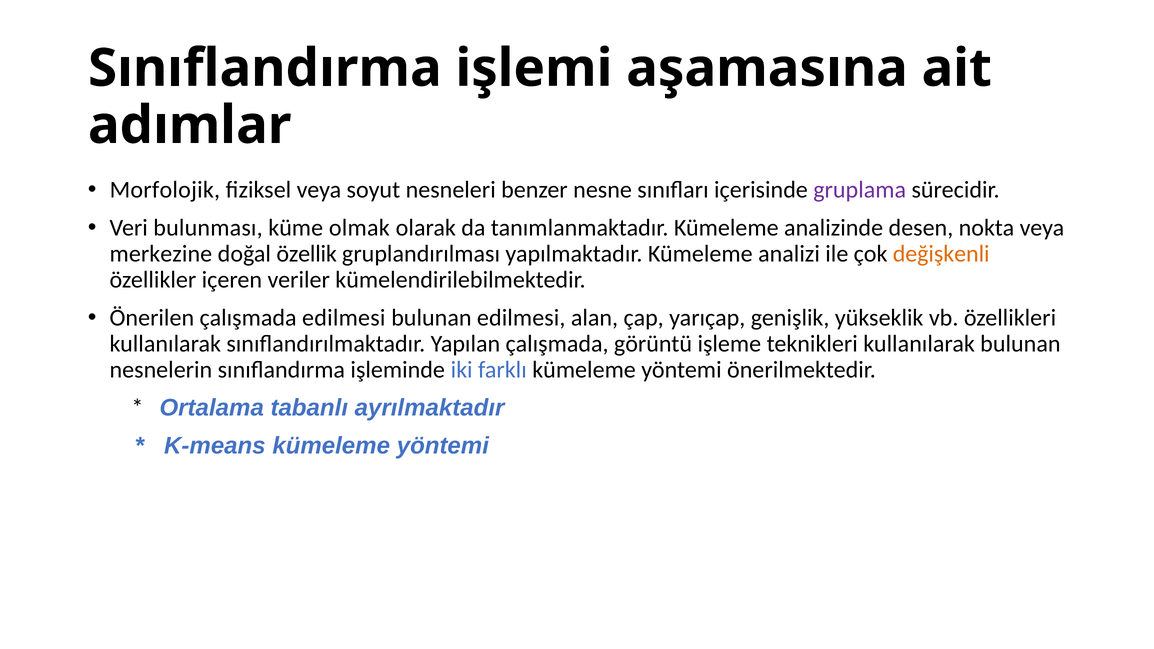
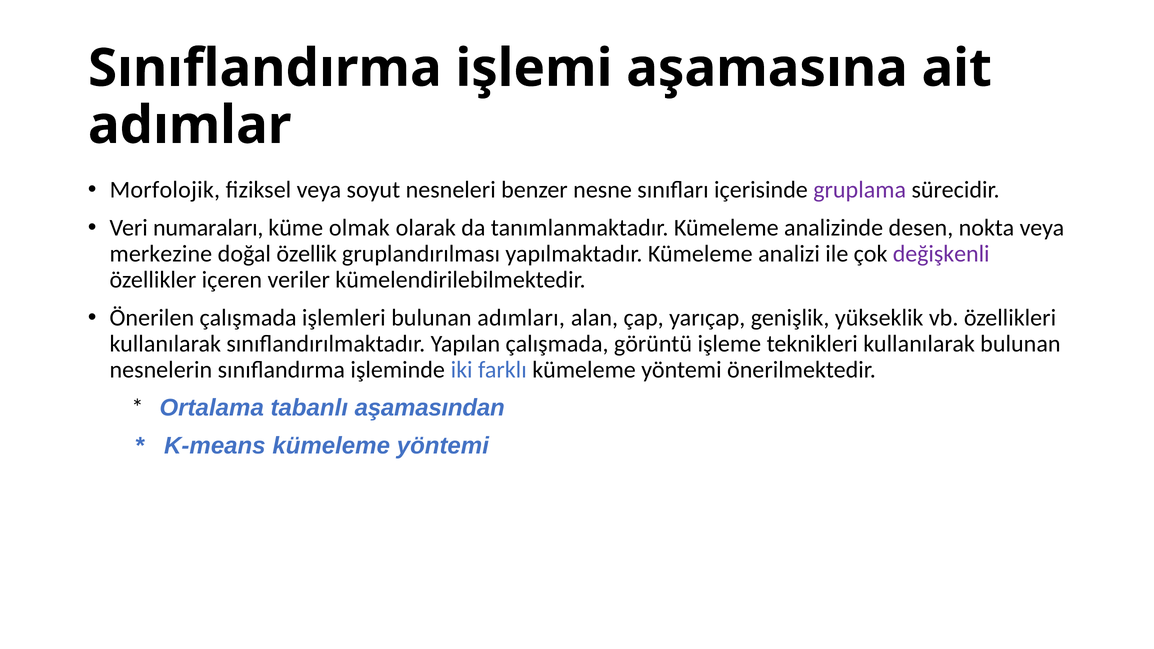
bulunması: bulunması -> numaraları
değişkenli colour: orange -> purple
çalışmada edilmesi: edilmesi -> işlemleri
bulunan edilmesi: edilmesi -> adımları
ayrılmaktadır: ayrılmaktadır -> aşamasından
